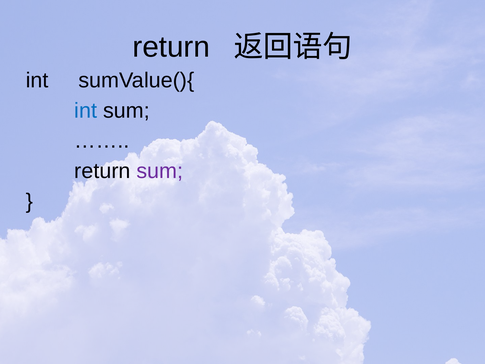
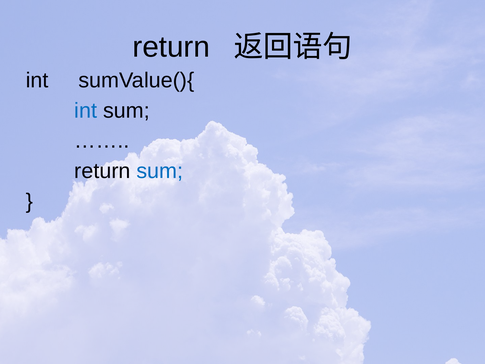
sum at (160, 171) colour: purple -> blue
